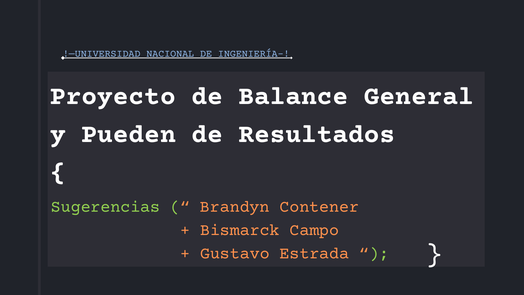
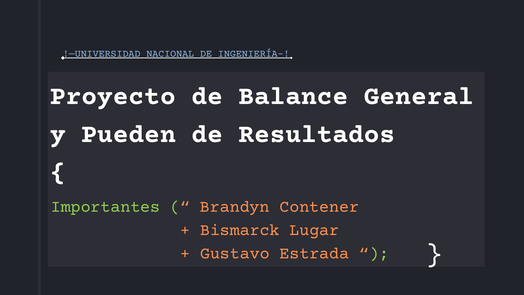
Sugerencias: Sugerencias -> Importantes
Campo: Campo -> Lugar
